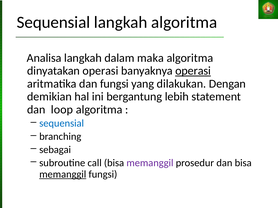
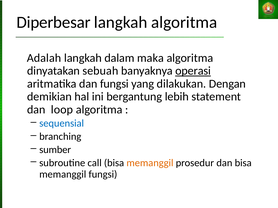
Sequensial at (53, 22): Sequensial -> Diperbesar
Analisa: Analisa -> Adalah
dinyatakan operasi: operasi -> sebuah
sebagai: sebagai -> sumber
memanggil at (150, 163) colour: purple -> orange
memanggil at (63, 175) underline: present -> none
